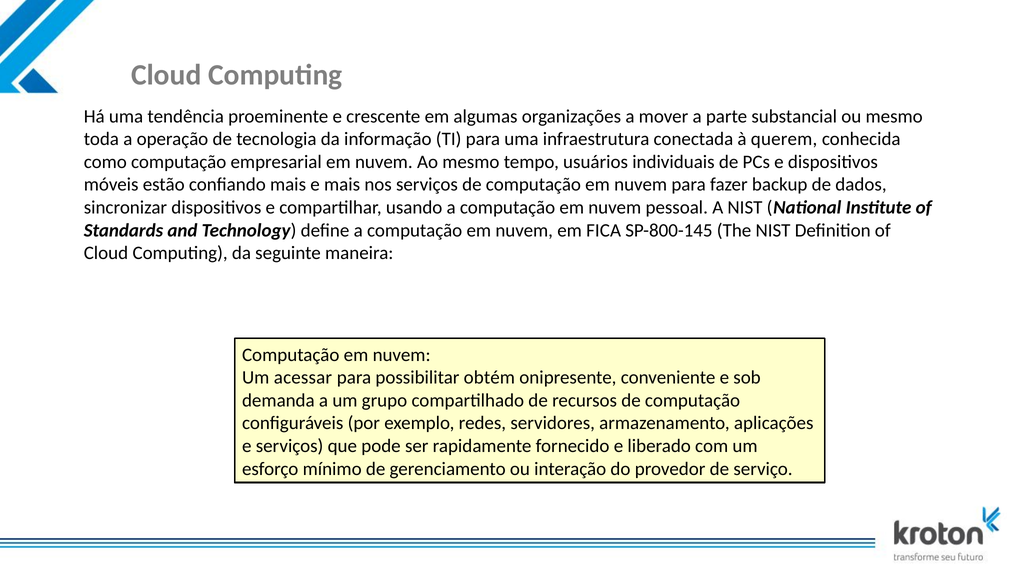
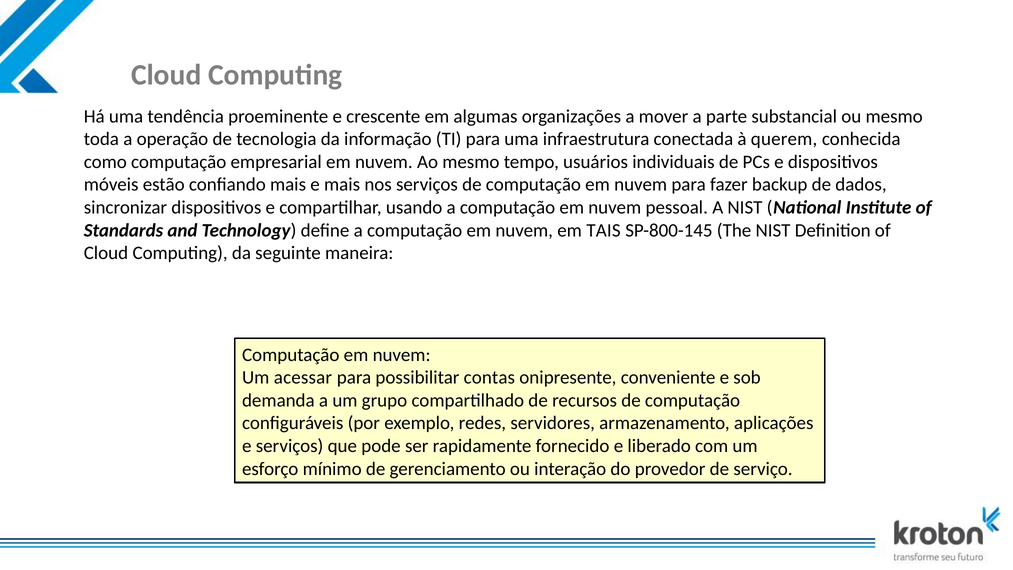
FICA: FICA -> TAIS
obtém: obtém -> contas
